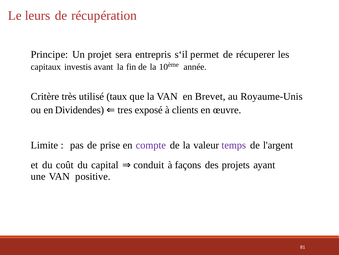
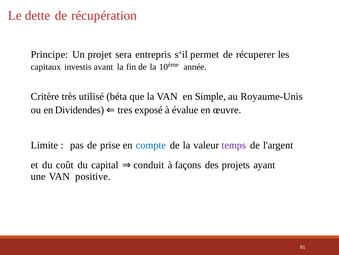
leurs: leurs -> dette
taux: taux -> béta
Brevet: Brevet -> Simple
clients: clients -> évalue
compte colour: purple -> blue
